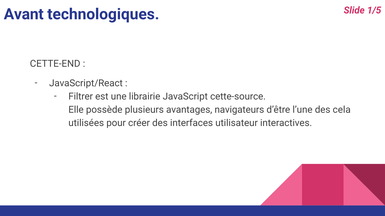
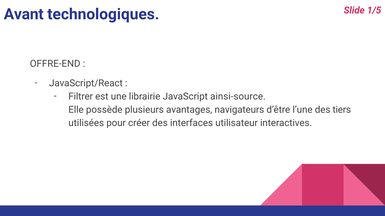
CETTE-END: CETTE-END -> OFFRE-END
cette-source: cette-source -> ainsi-source
cela: cela -> tiers
